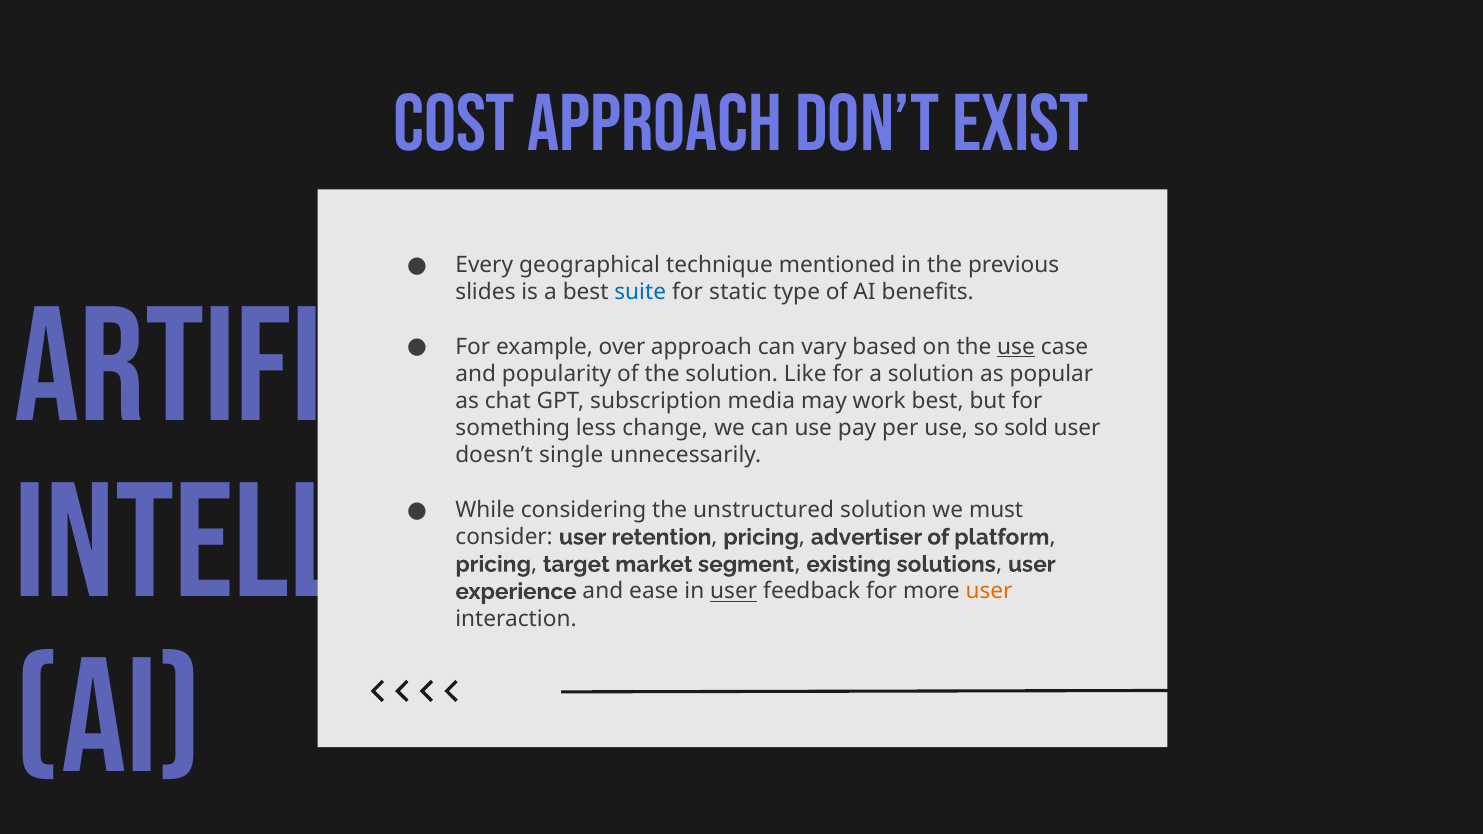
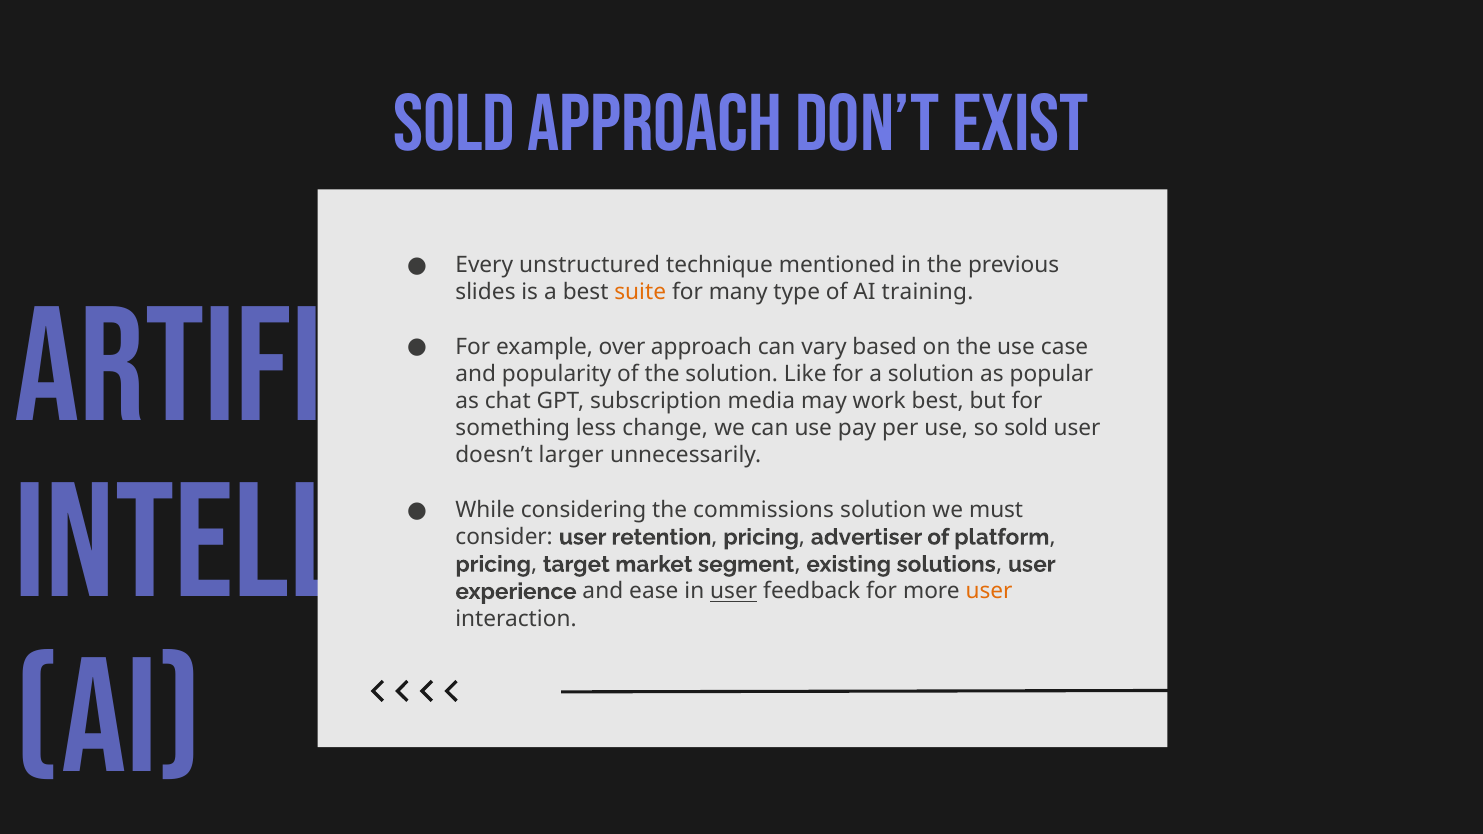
Cost at (454, 124): Cost -> Sold
geographical: geographical -> unstructured
suite colour: blue -> orange
static: static -> many
benefits: benefits -> training
use at (1016, 347) underline: present -> none
single: single -> larger
unstructured: unstructured -> commissions
